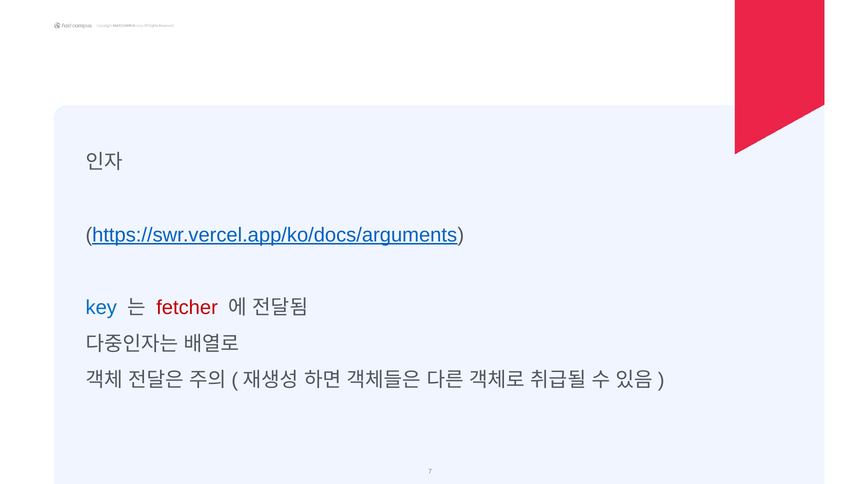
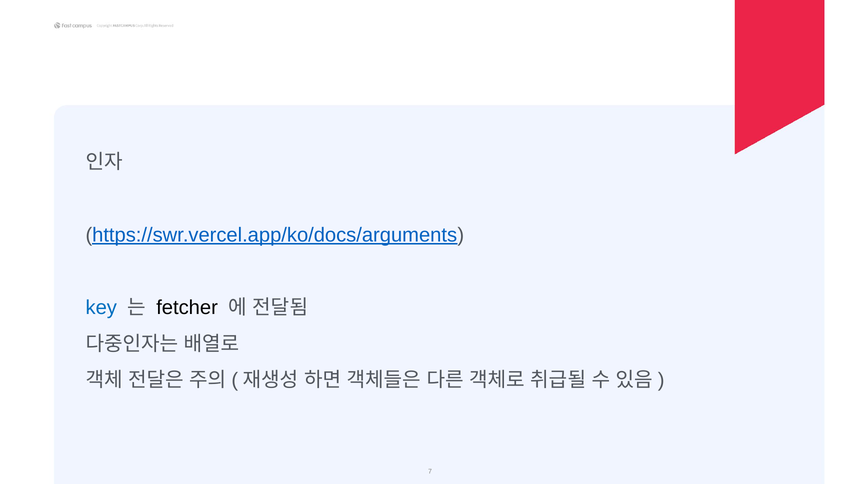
fetcher colour: red -> black
